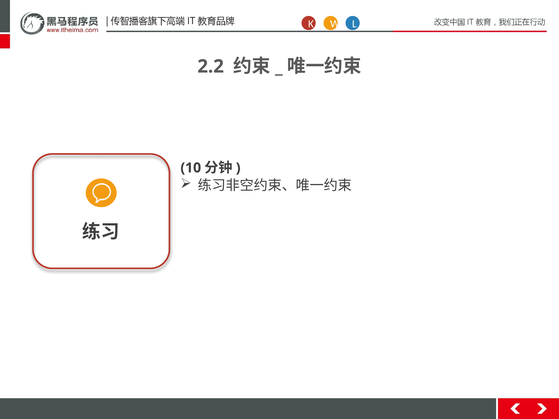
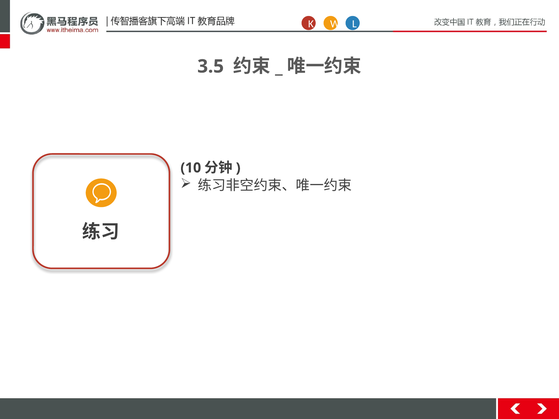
2.2: 2.2 -> 3.5
